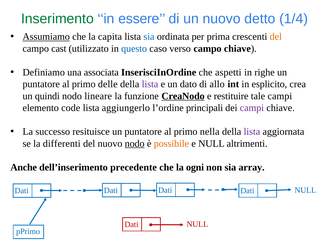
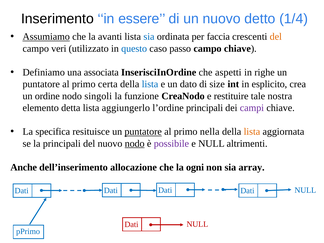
Inserimento colour: green -> black
capita: capita -> avanti
prima: prima -> faccia
cast: cast -> veri
verso: verso -> passo
delle: delle -> certa
lista at (150, 84) colour: purple -> blue
allo: allo -> size
quindi: quindi -> ordine
lineare: lineare -> singoli
CreaNodo underline: present -> none
tale campi: campi -> nostra
code: code -> detta
successo: successo -> specifica
puntatore at (143, 132) underline: none -> present
lista at (252, 132) colour: purple -> orange
la differenti: differenti -> principali
possibile colour: orange -> purple
precedente: precedente -> allocazione
